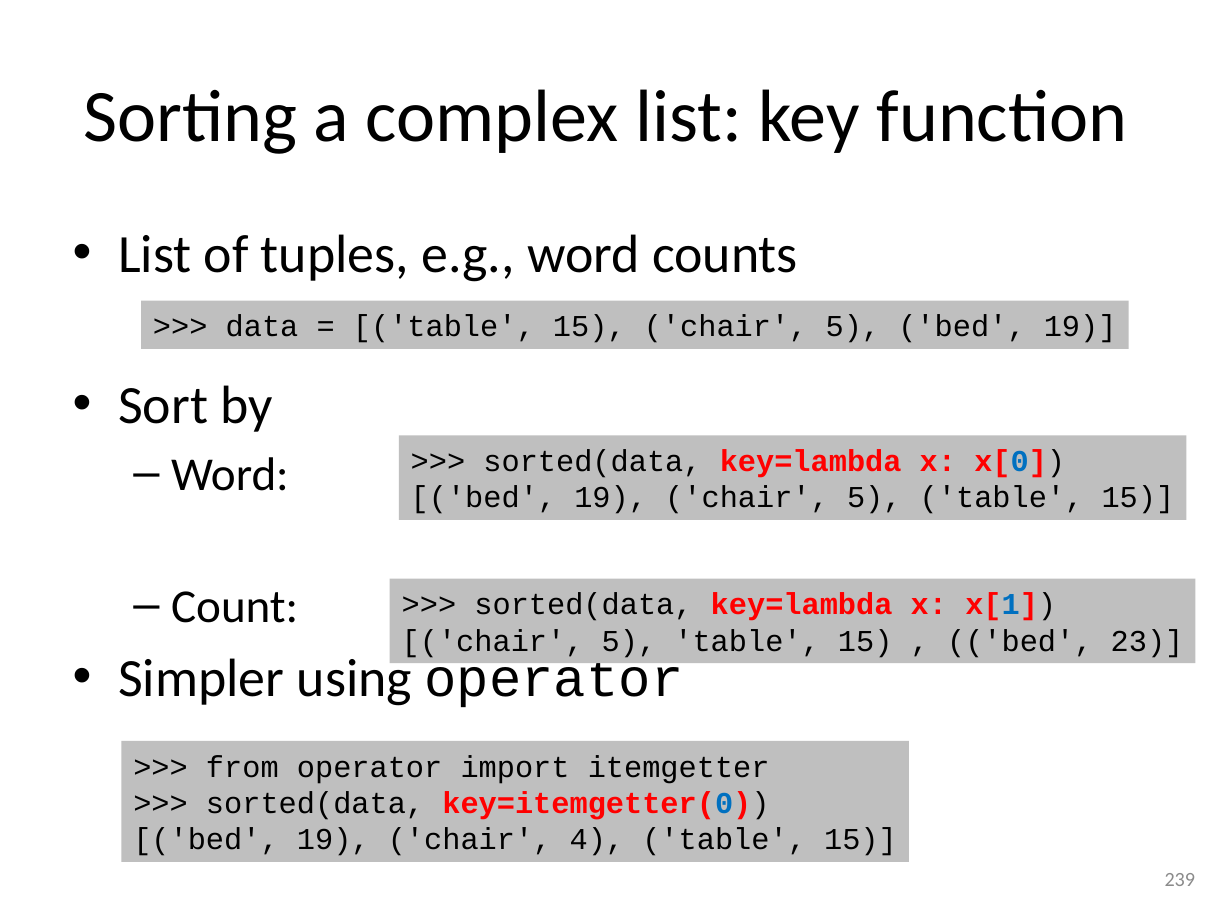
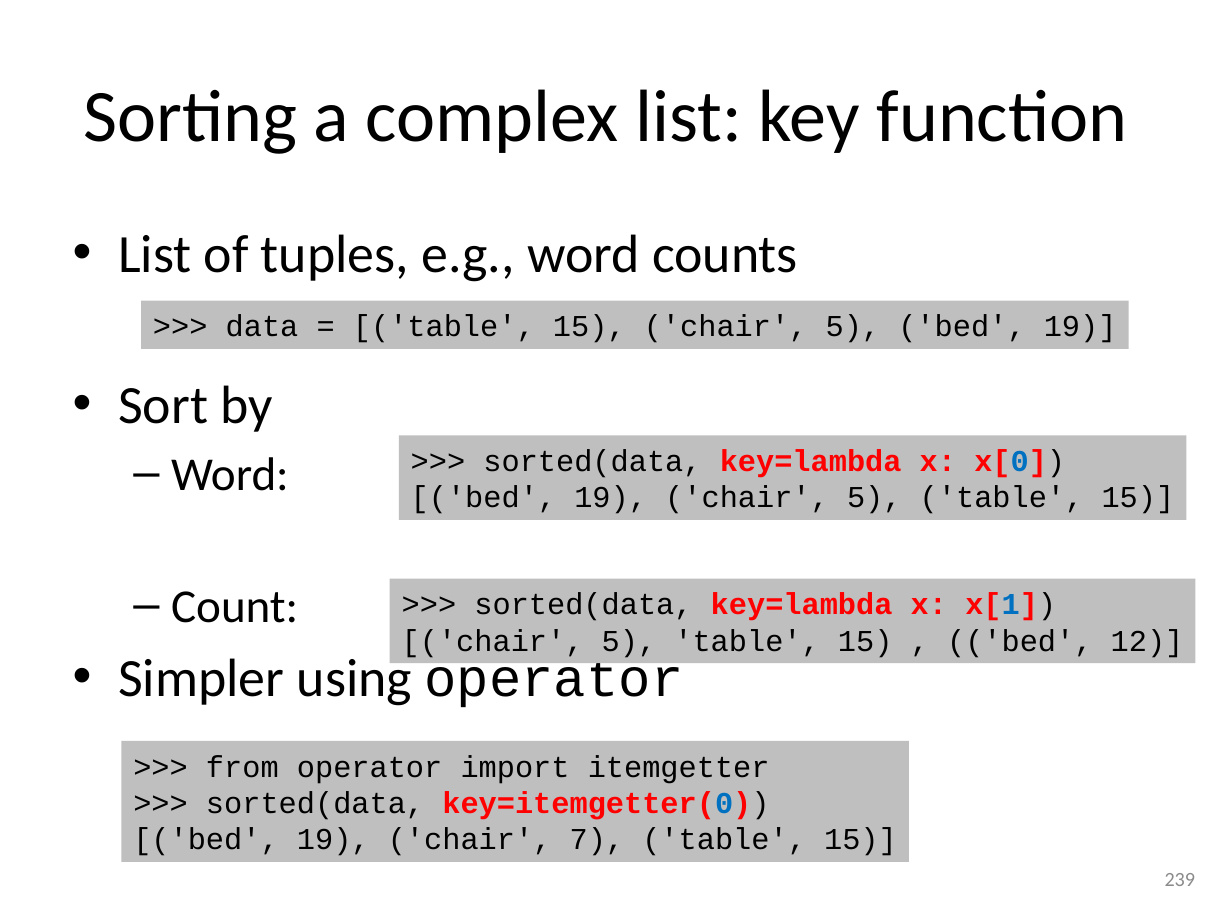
23: 23 -> 12
4: 4 -> 7
